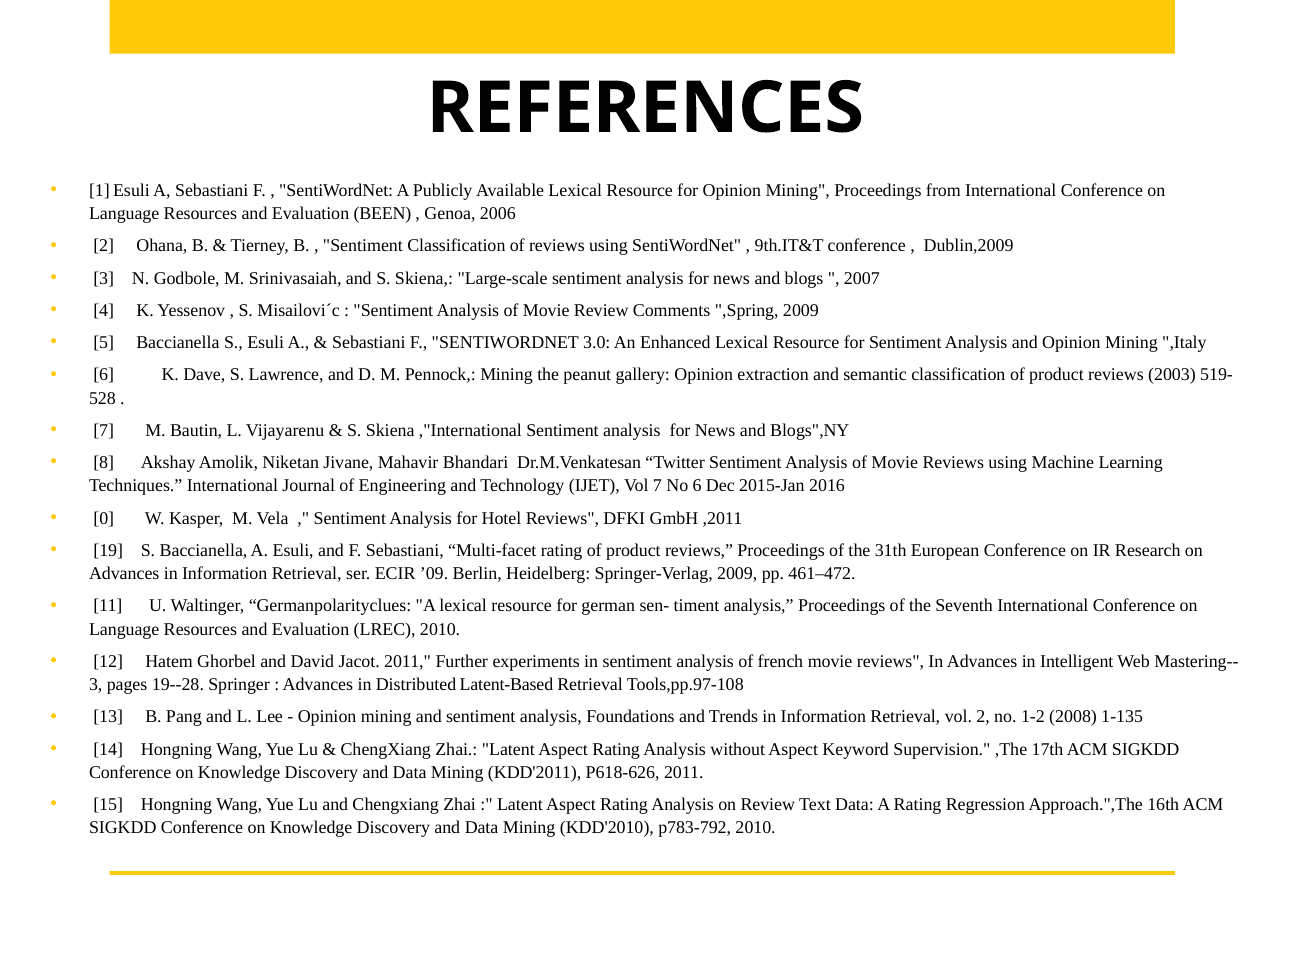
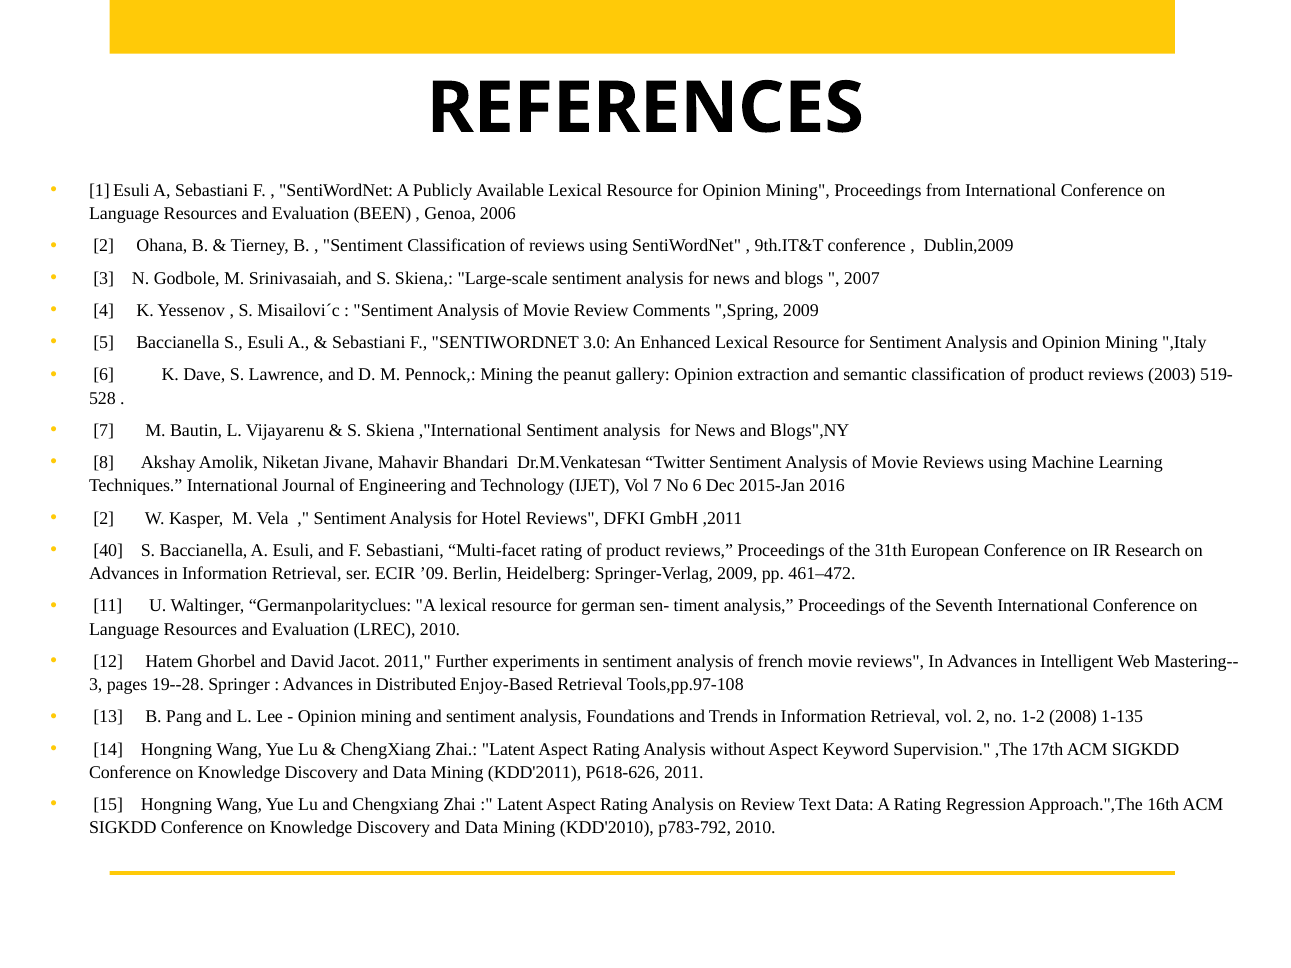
0 at (104, 518): 0 -> 2
19: 19 -> 40
Latent-Based: Latent-Based -> Enjoy-Based
